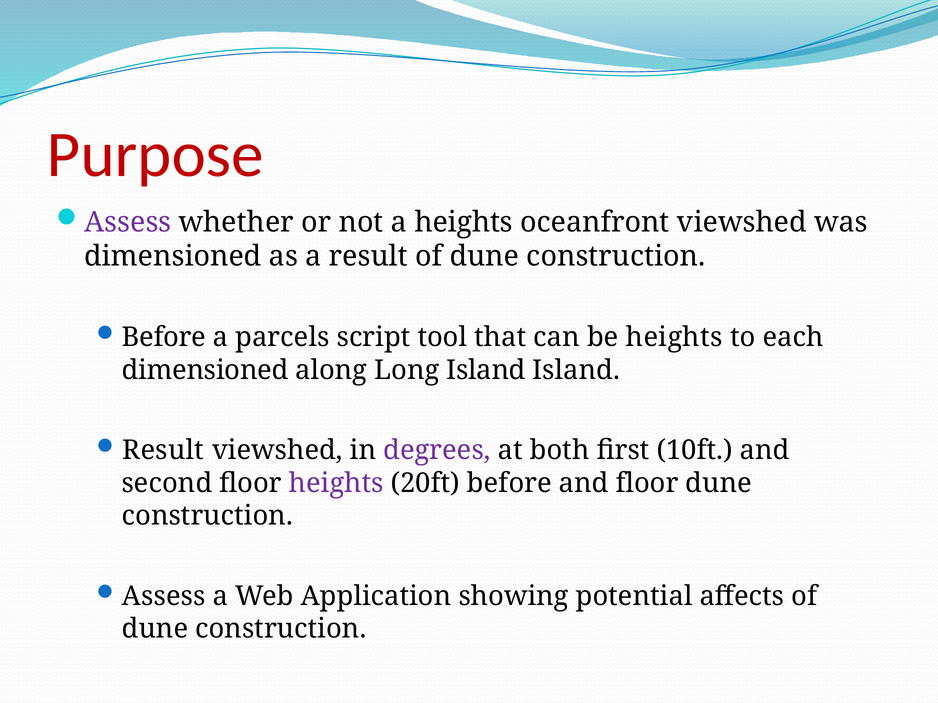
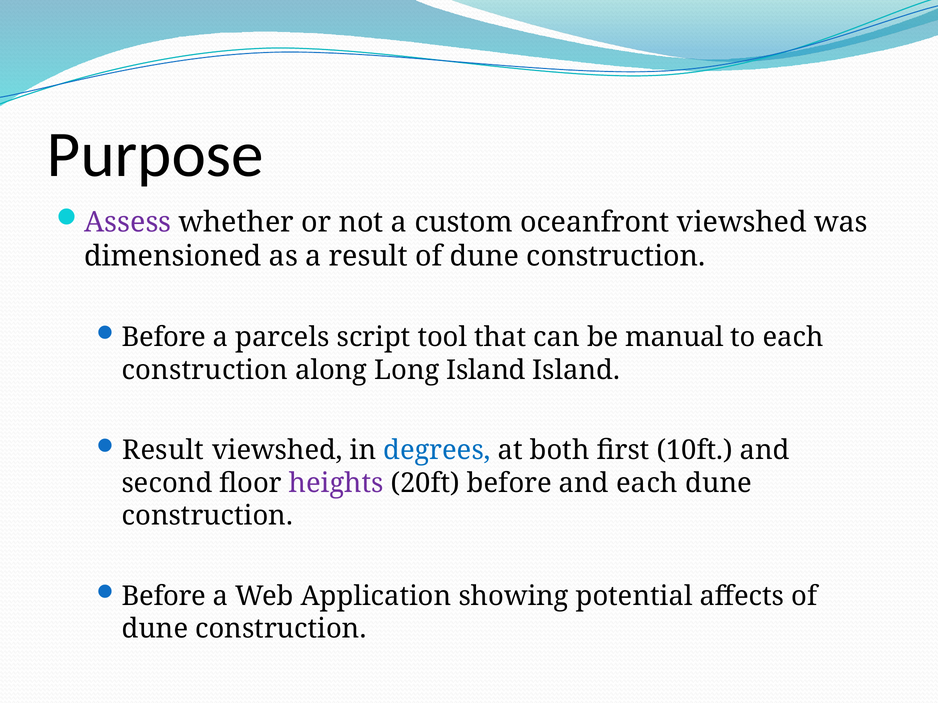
Purpose colour: red -> black
a heights: heights -> custom
be heights: heights -> manual
dimensioned at (205, 370): dimensioned -> construction
degrees colour: purple -> blue
and floor: floor -> each
Assess at (164, 597): Assess -> Before
